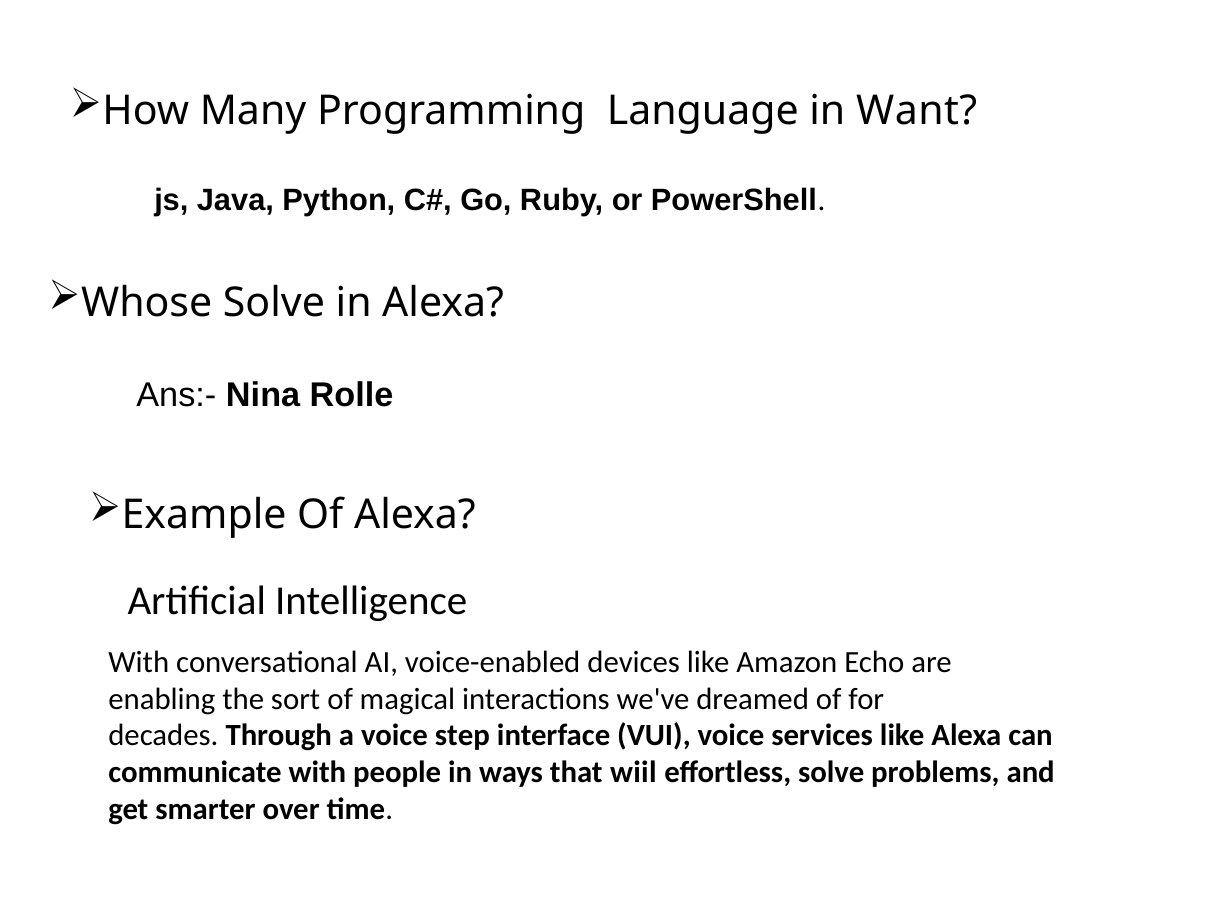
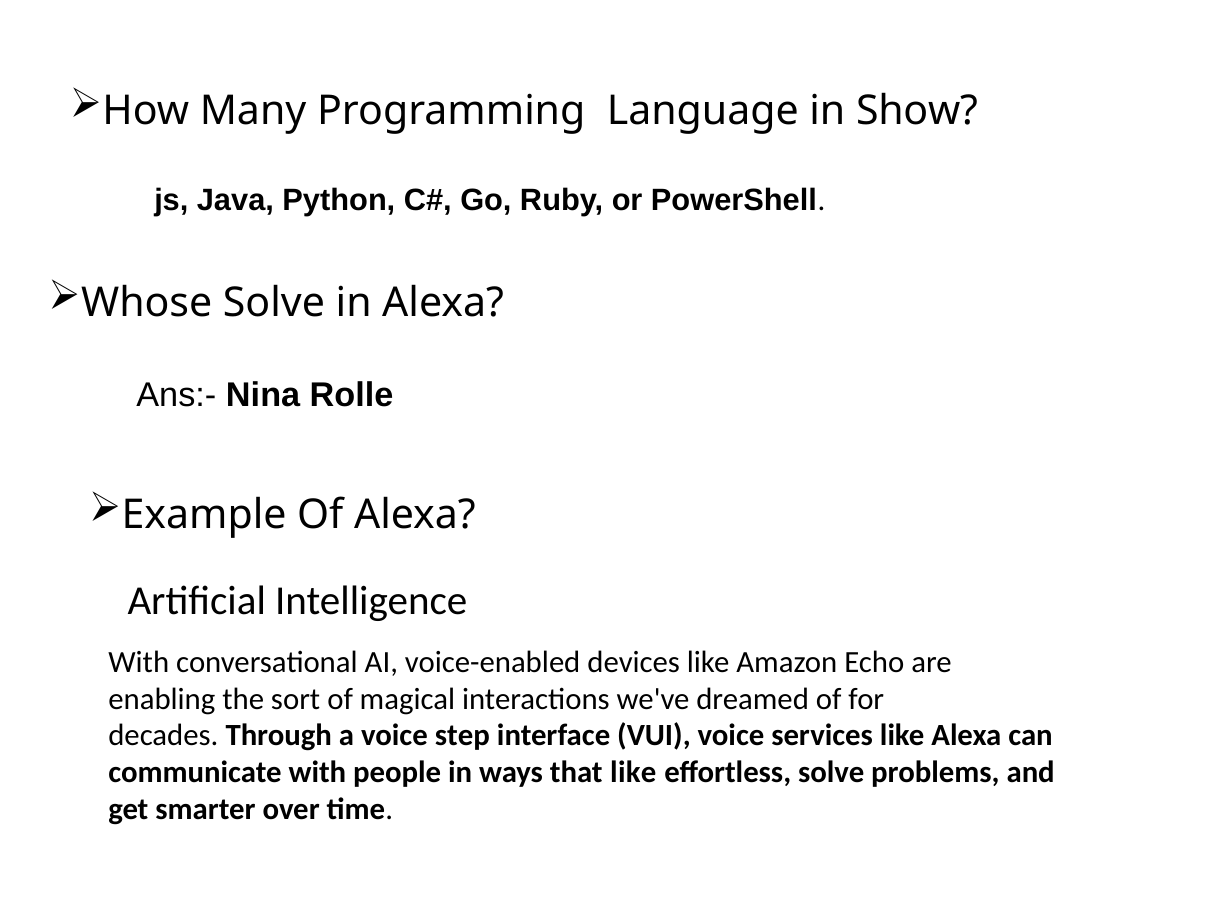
Want: Want -> Show
that wiil: wiil -> like
